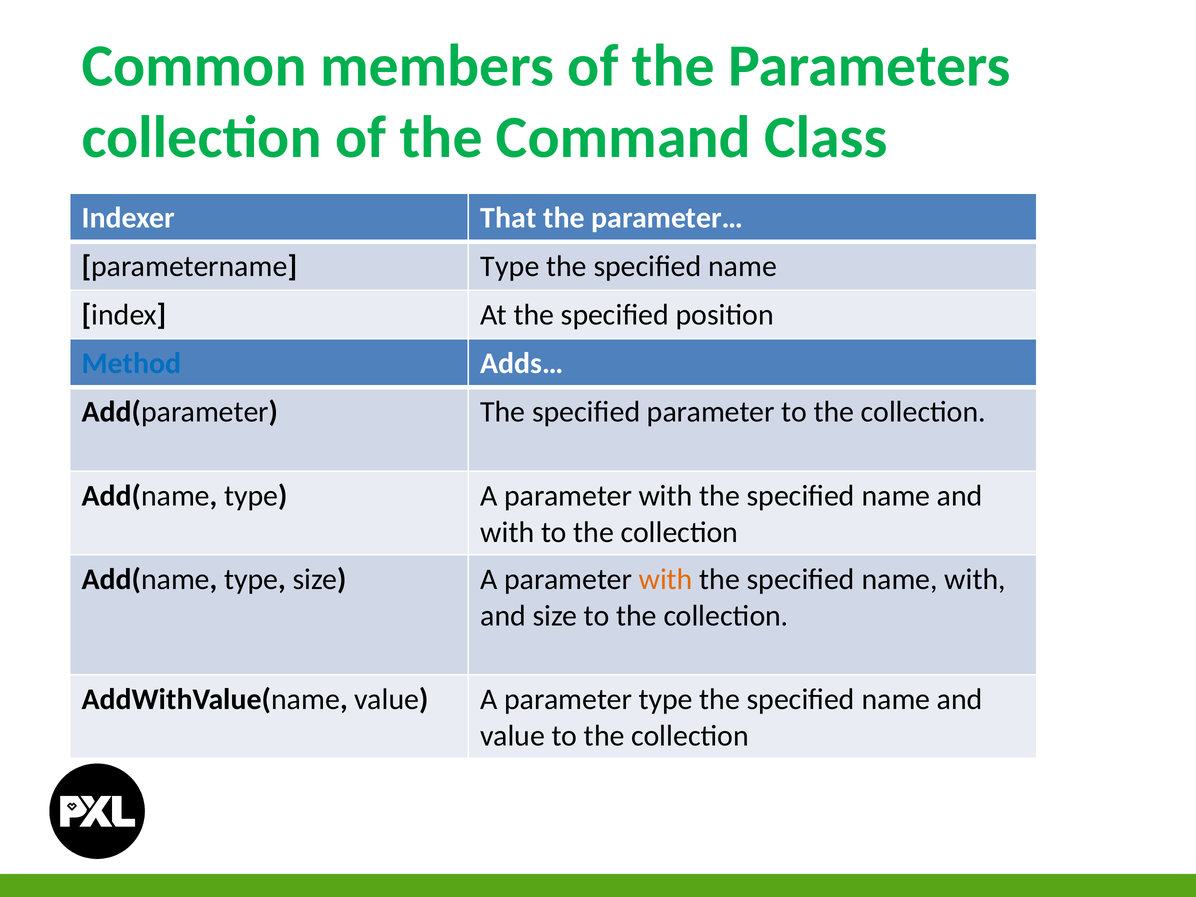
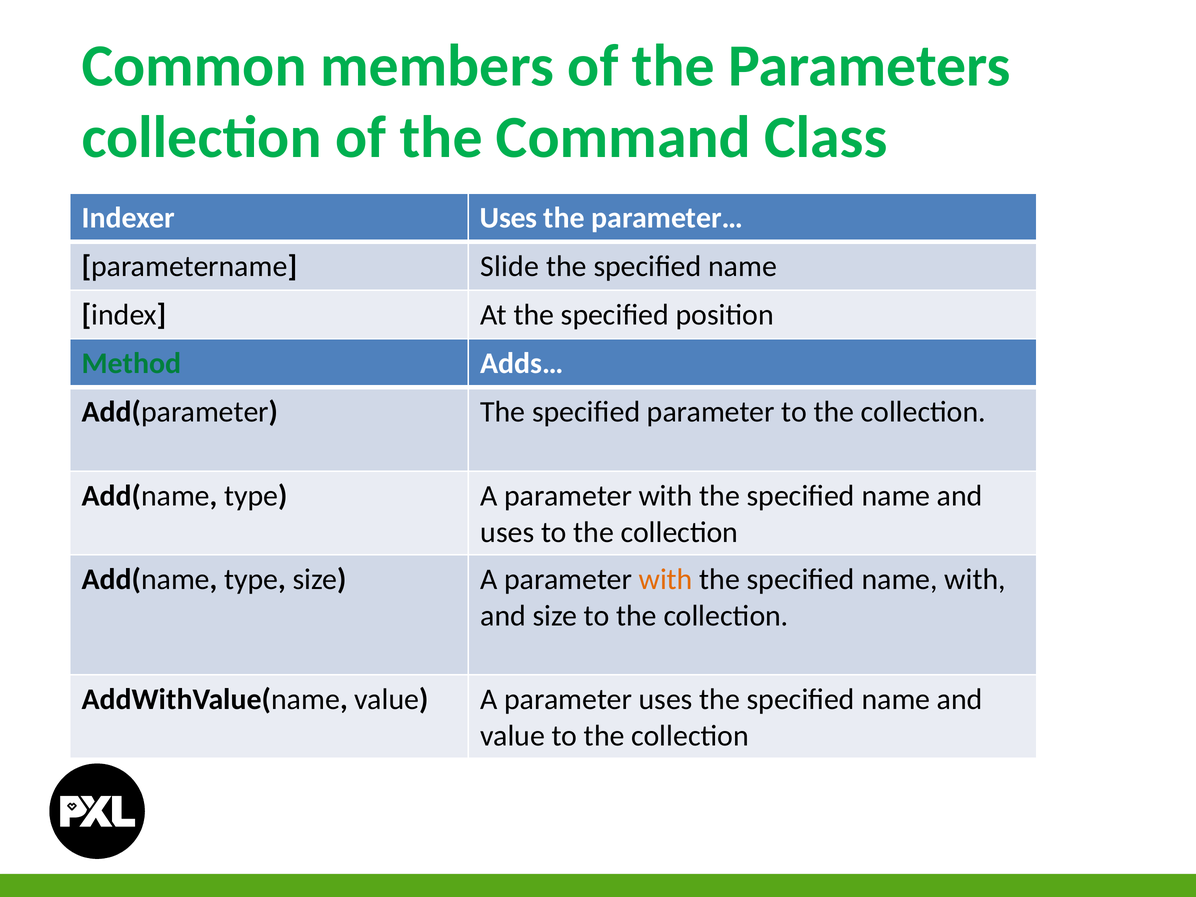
Indexer That: That -> Uses
parametername Type: Type -> Slide
Method colour: blue -> green
with at (507, 532): with -> uses
parameter type: type -> uses
